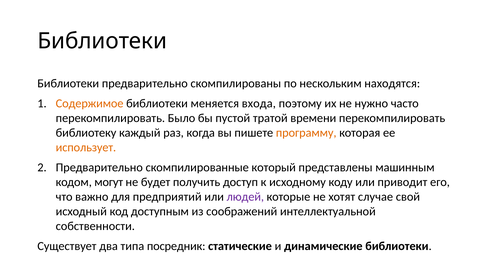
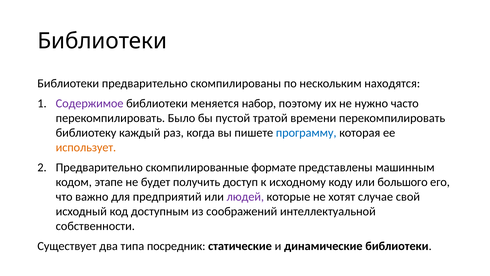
Содержимое colour: orange -> purple
входа: входа -> набор
программу colour: orange -> blue
который: который -> формате
могут: могут -> этапе
приводит: приводит -> большого
